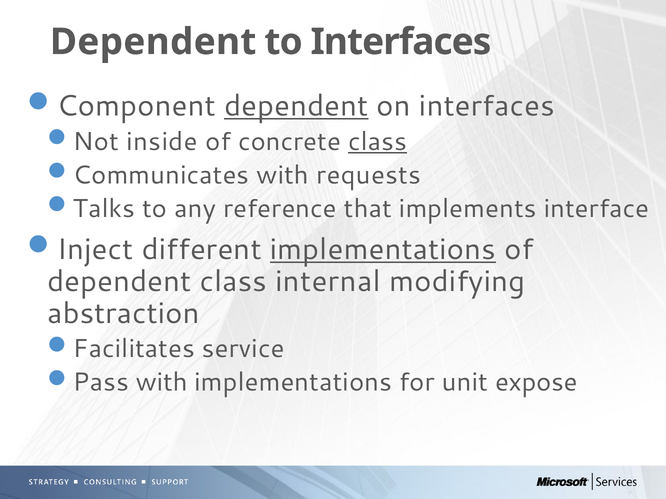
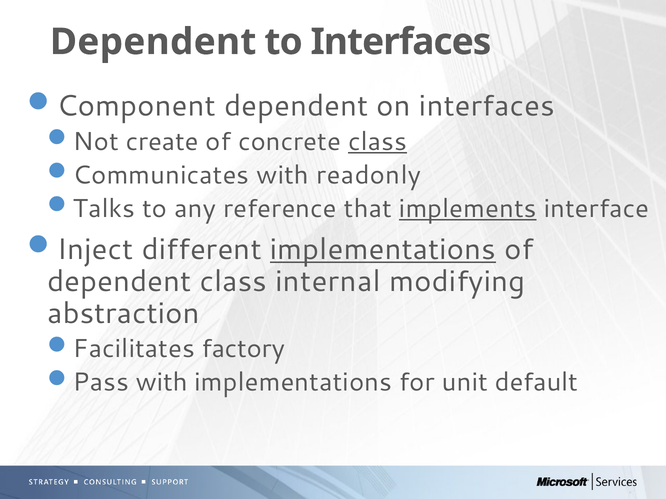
dependent at (296, 106) underline: present -> none
inside: inside -> create
requests: requests -> readonly
implements underline: none -> present
service: service -> factory
expose: expose -> default
